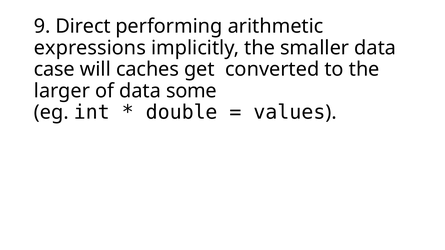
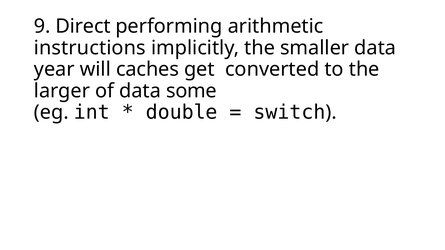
expressions: expressions -> instructions
case: case -> year
values: values -> switch
